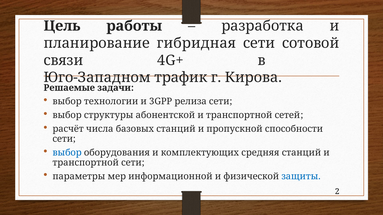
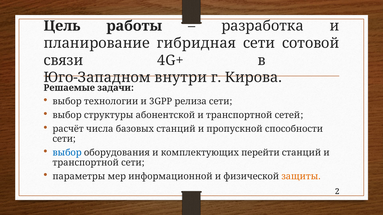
трафик: трафик -> внутри
средняя: средняя -> перейти
защиты colour: blue -> orange
